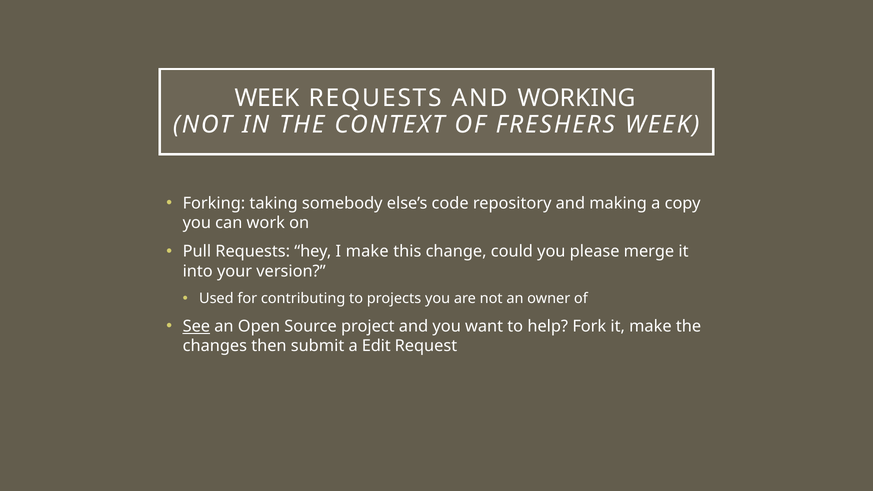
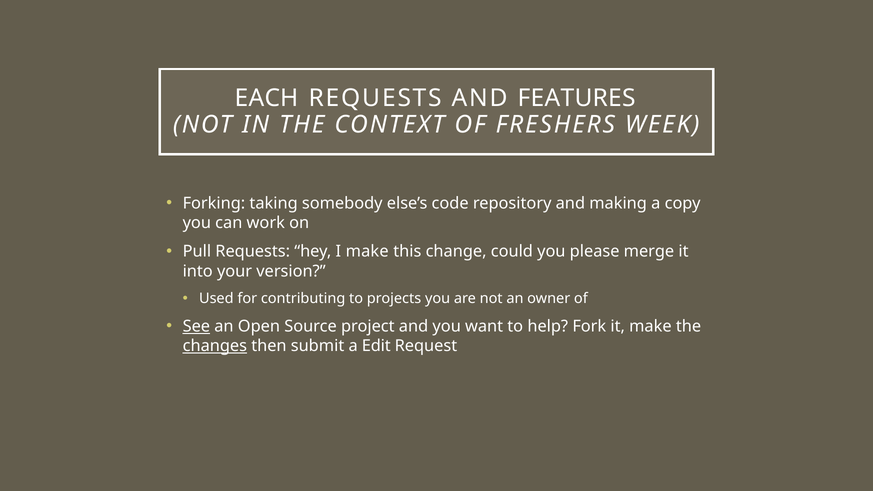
WEEK at (267, 98): WEEK -> EACH
WORKING: WORKING -> FEATURES
changes underline: none -> present
